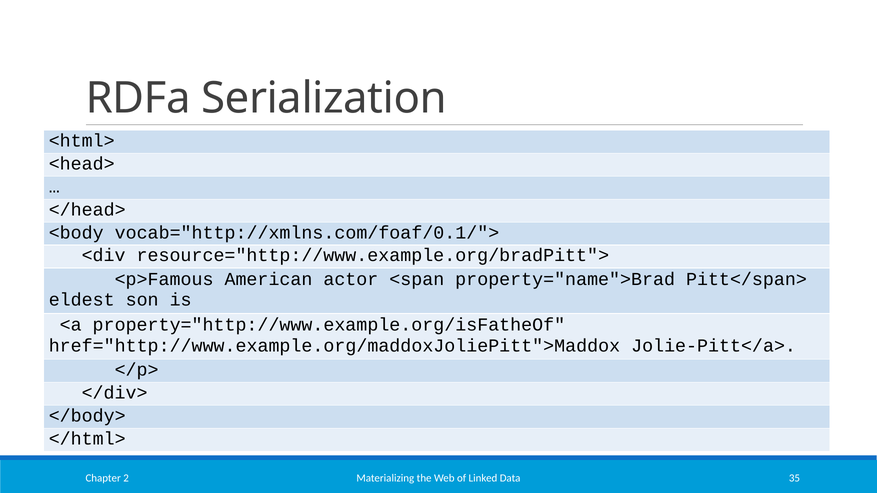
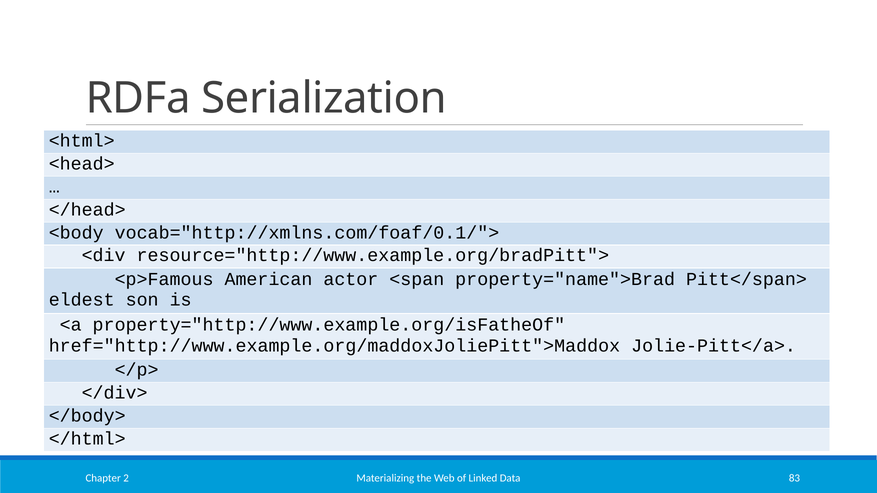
35: 35 -> 83
